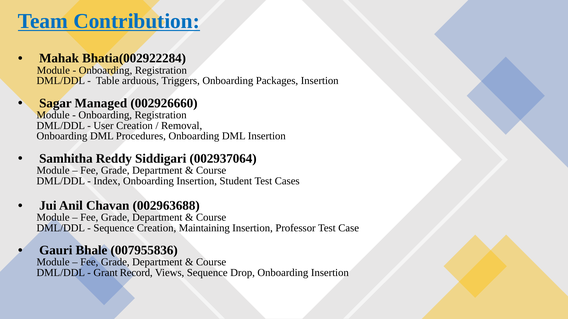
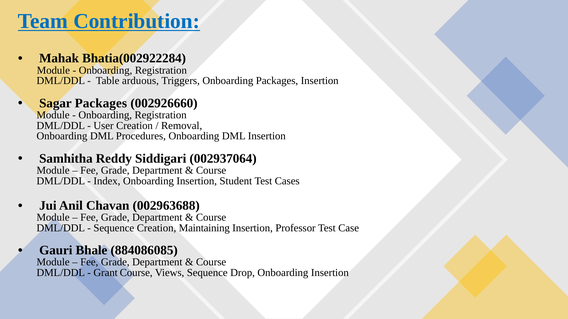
Sagar Managed: Managed -> Packages
007955836: 007955836 -> 884086085
Grant Record: Record -> Course
